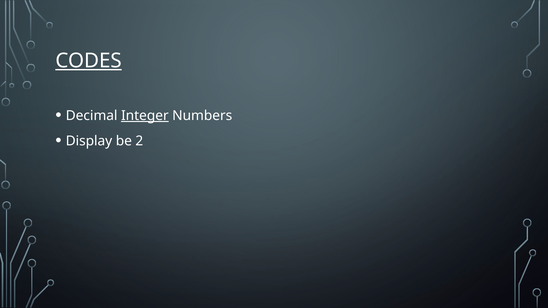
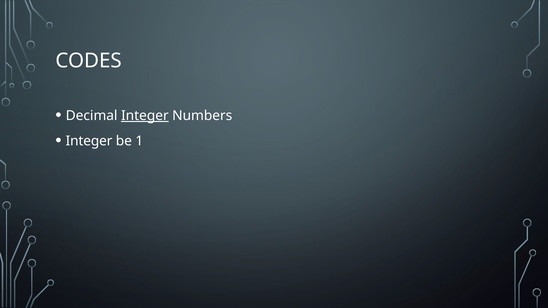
CODES underline: present -> none
Display at (89, 141): Display -> Integer
2: 2 -> 1
